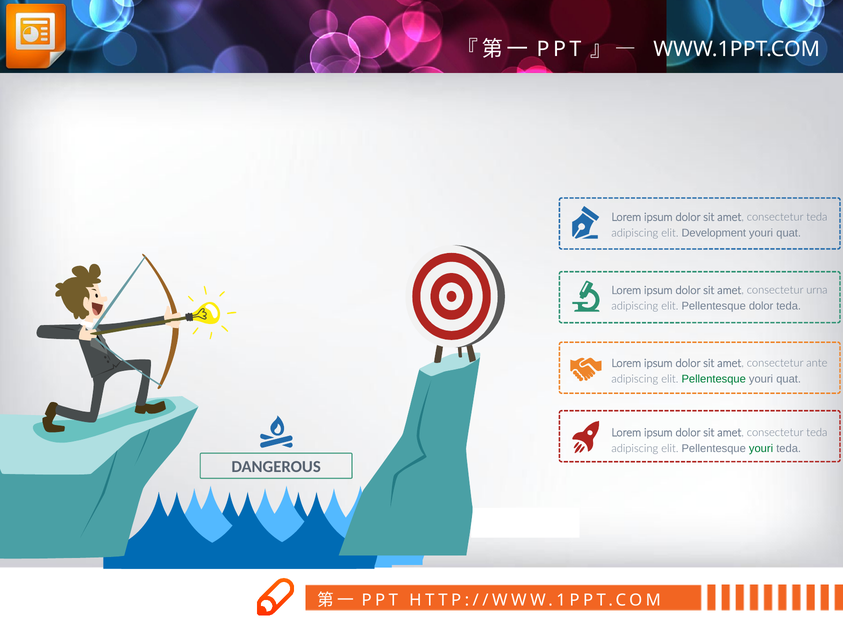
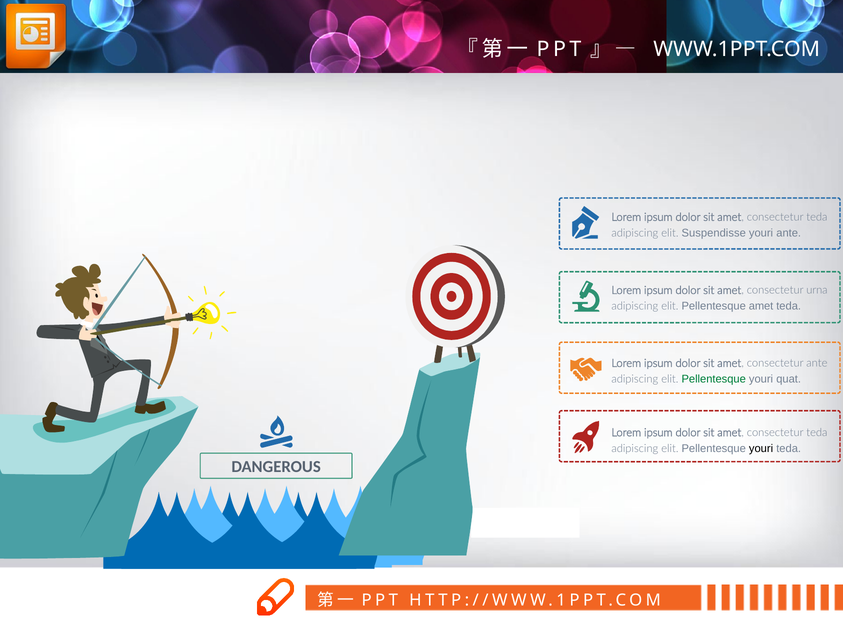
Development: Development -> Suspendisse
quat at (789, 233): quat -> ante
Pellentesque dolor: dolor -> amet
youri at (761, 449) colour: green -> black
